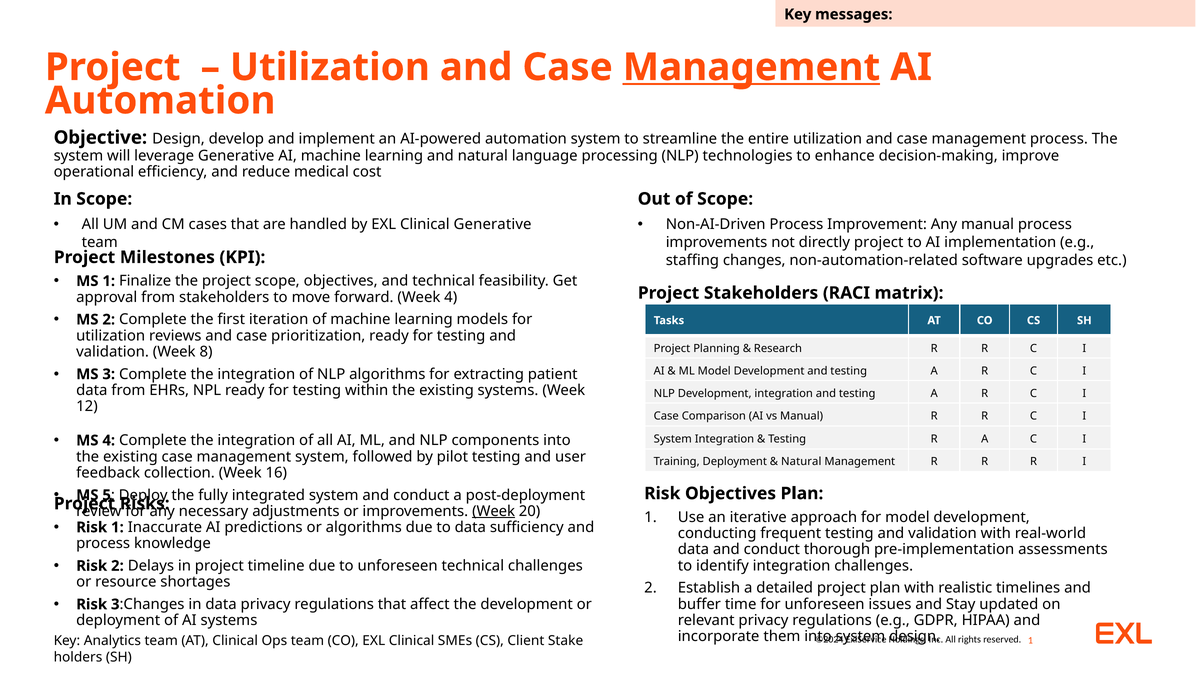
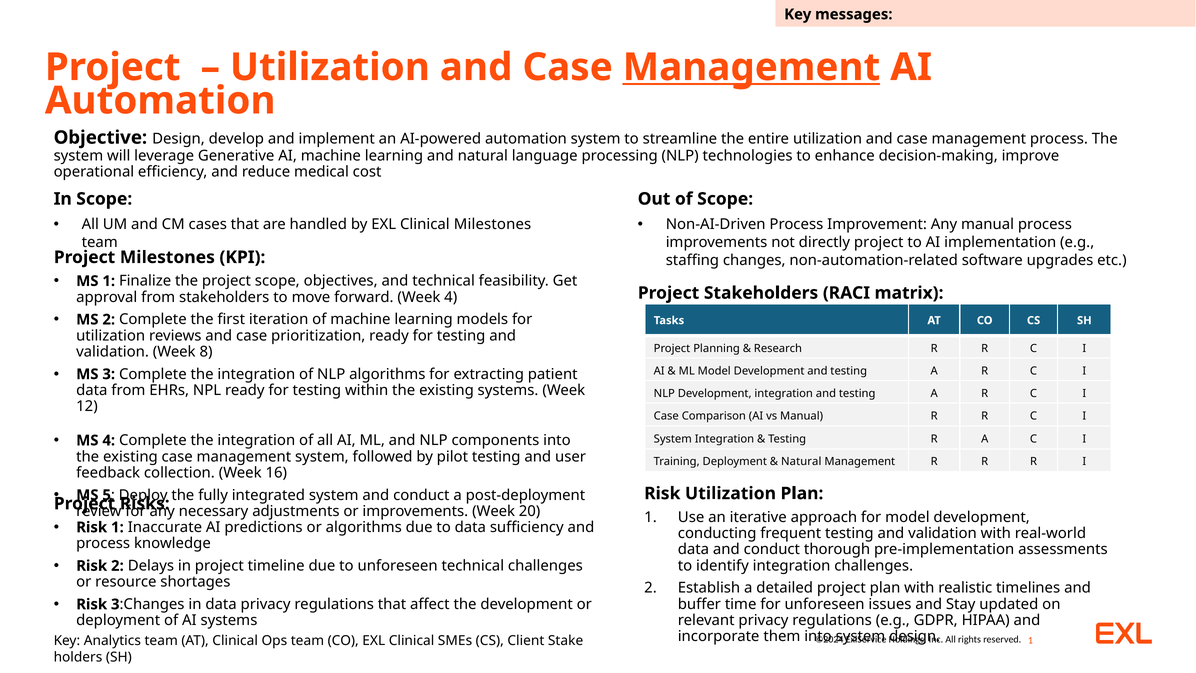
Clinical Generative: Generative -> Milestones
Risk Objectives: Objectives -> Utilization
Week at (494, 511) underline: present -> none
